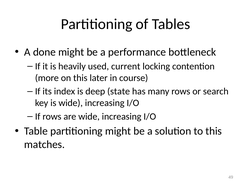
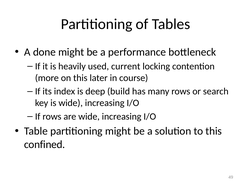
state: state -> build
matches: matches -> confined
